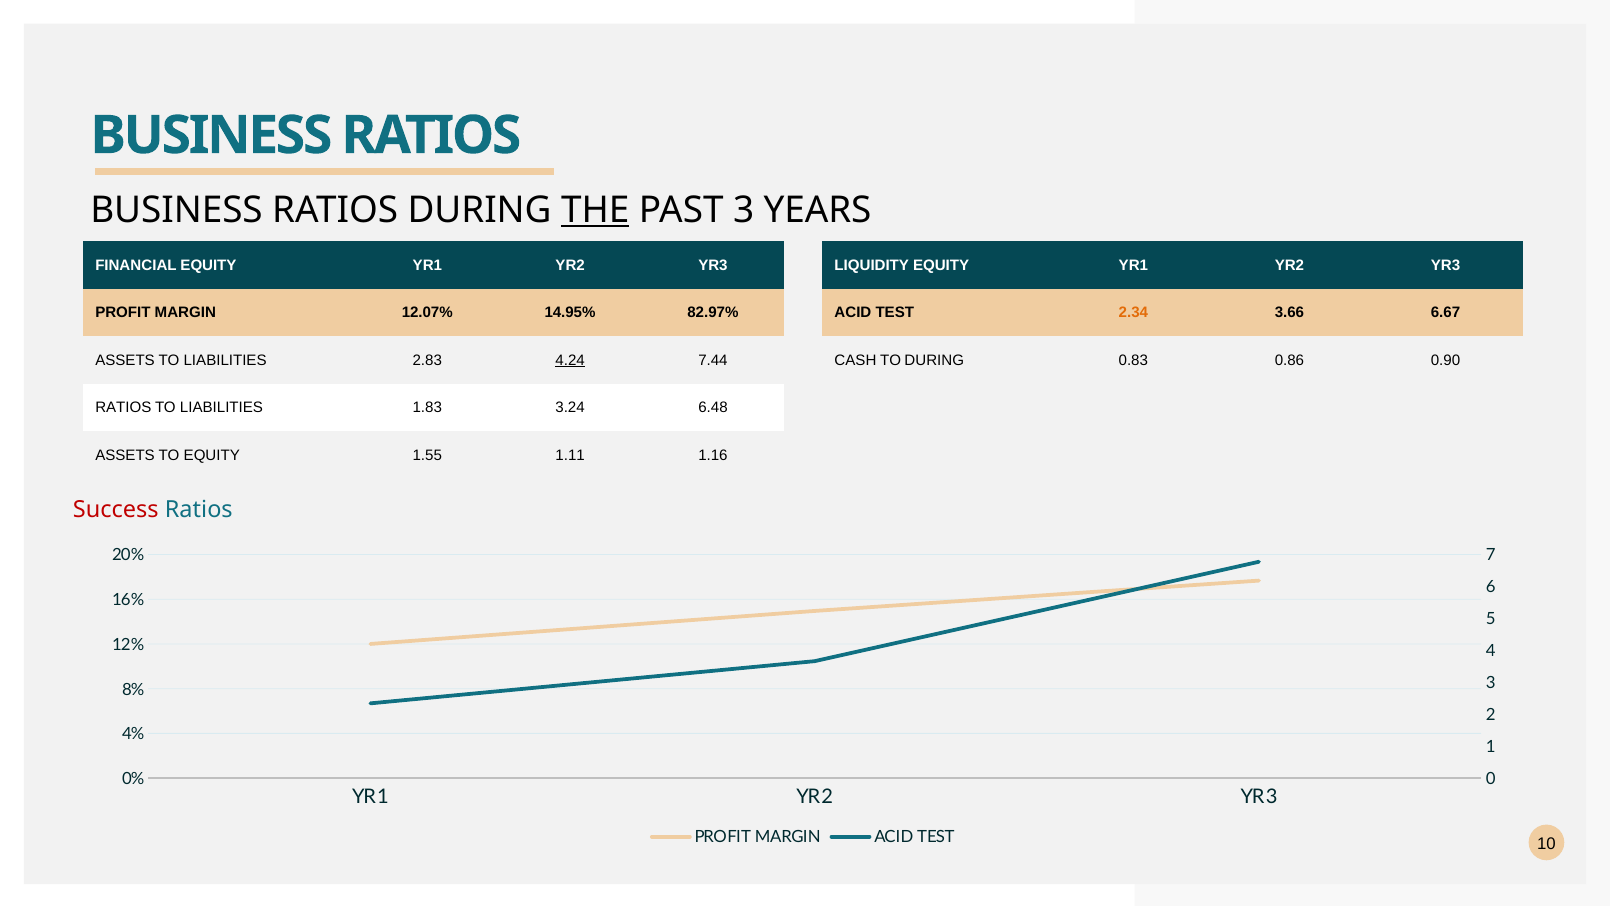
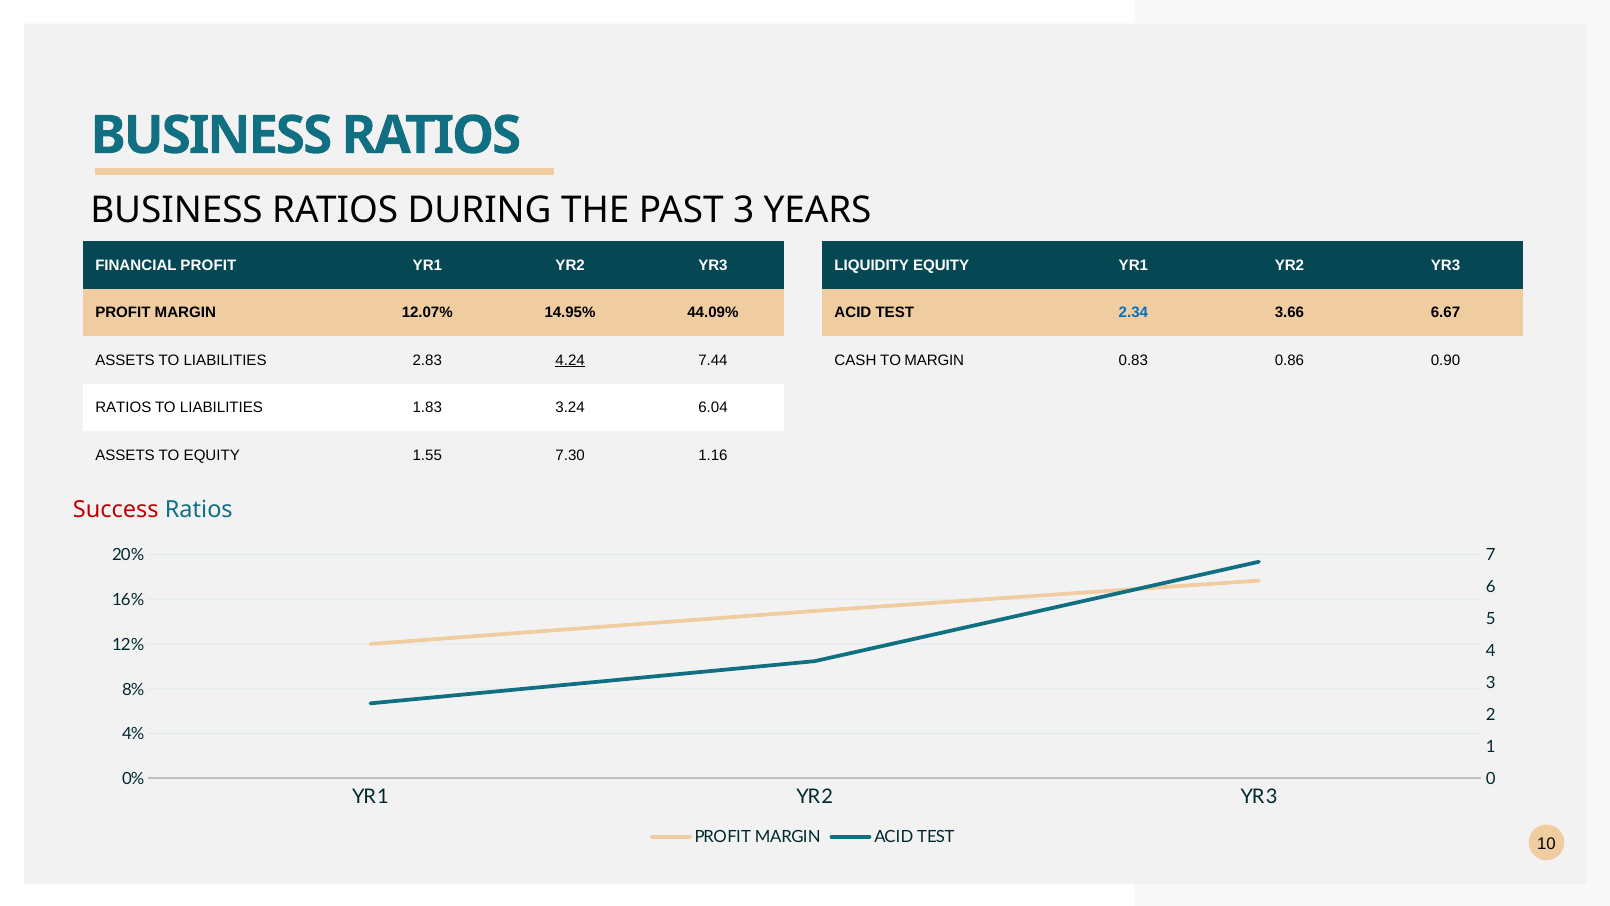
THE underline: present -> none
FINANCIAL EQUITY: EQUITY -> PROFIT
82.97%: 82.97% -> 44.09%
2.34 colour: orange -> blue
TO DURING: DURING -> MARGIN
6.48: 6.48 -> 6.04
1.11: 1.11 -> 7.30
